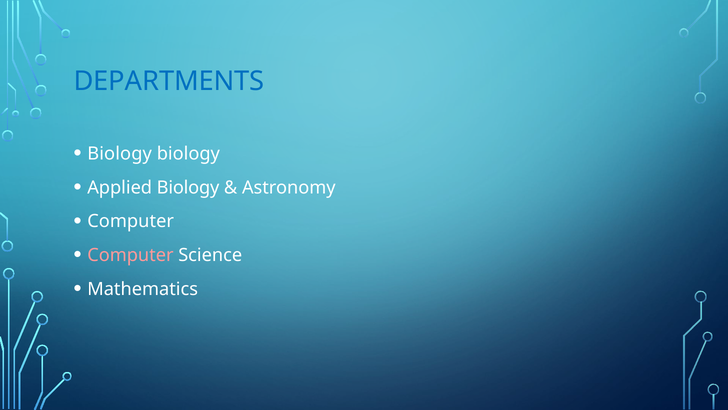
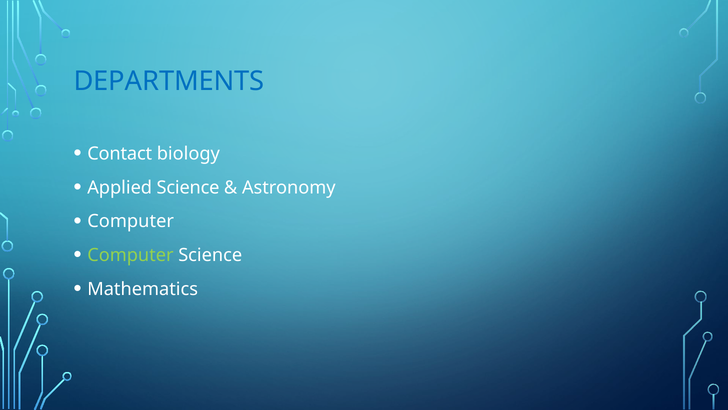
Biology at (120, 154): Biology -> Contact
Applied Biology: Biology -> Science
Computer at (130, 255) colour: pink -> light green
